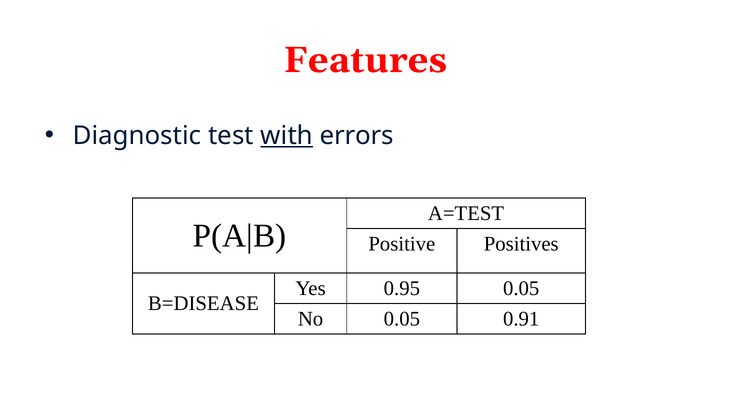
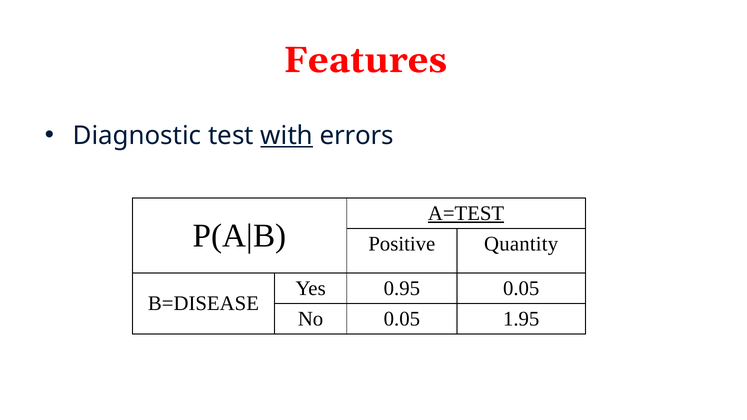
A=TEST underline: none -> present
Positives: Positives -> Quantity
0.91: 0.91 -> 1.95
